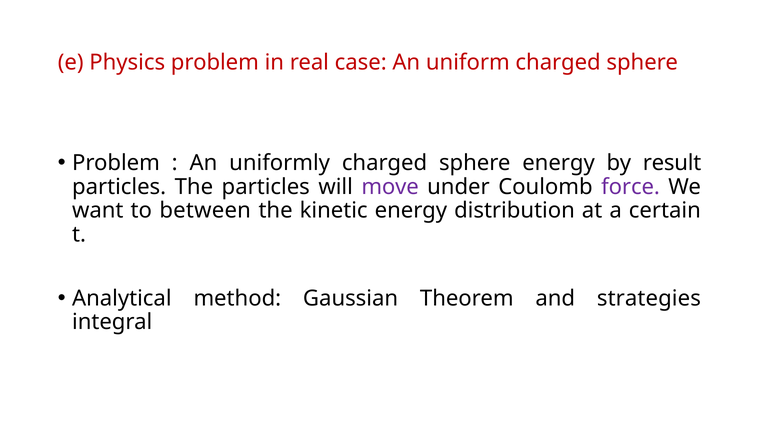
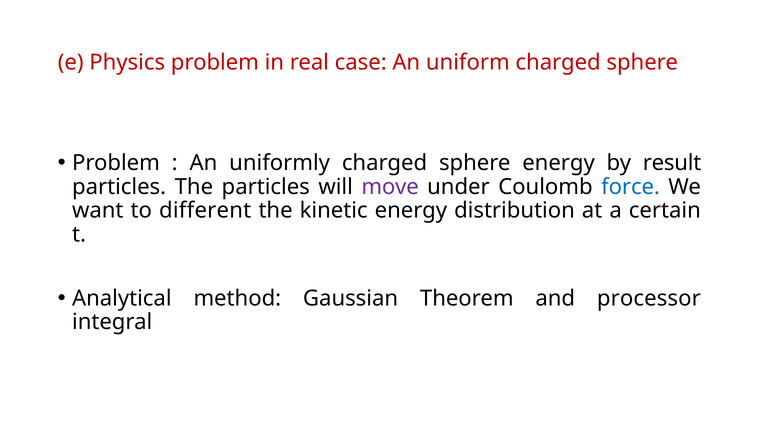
force colour: purple -> blue
between: between -> different
strategies: strategies -> processor
